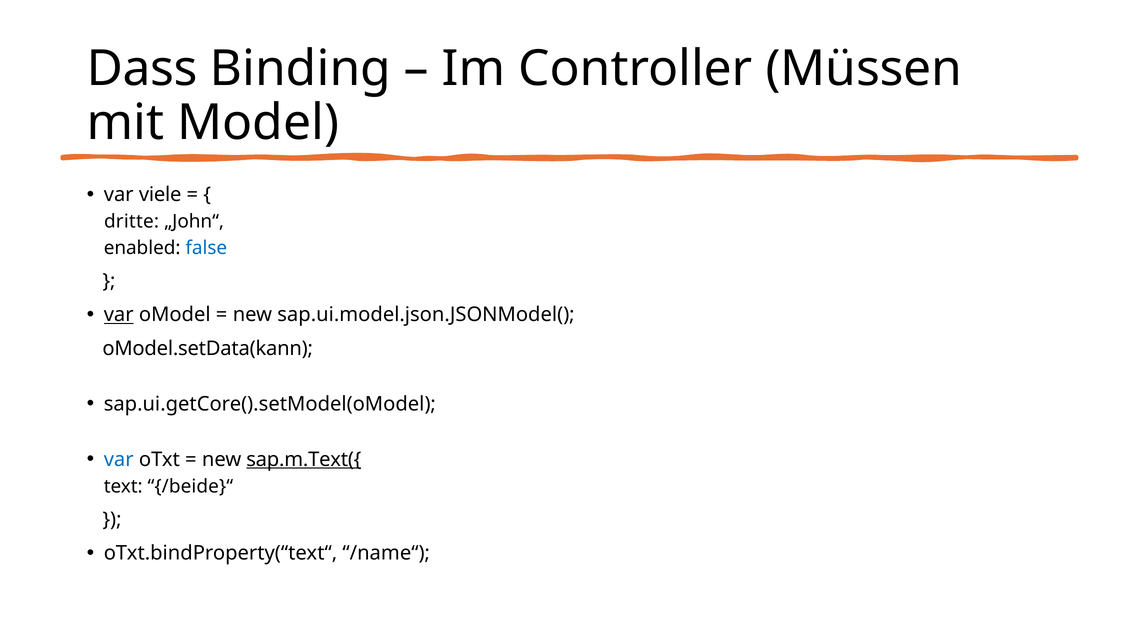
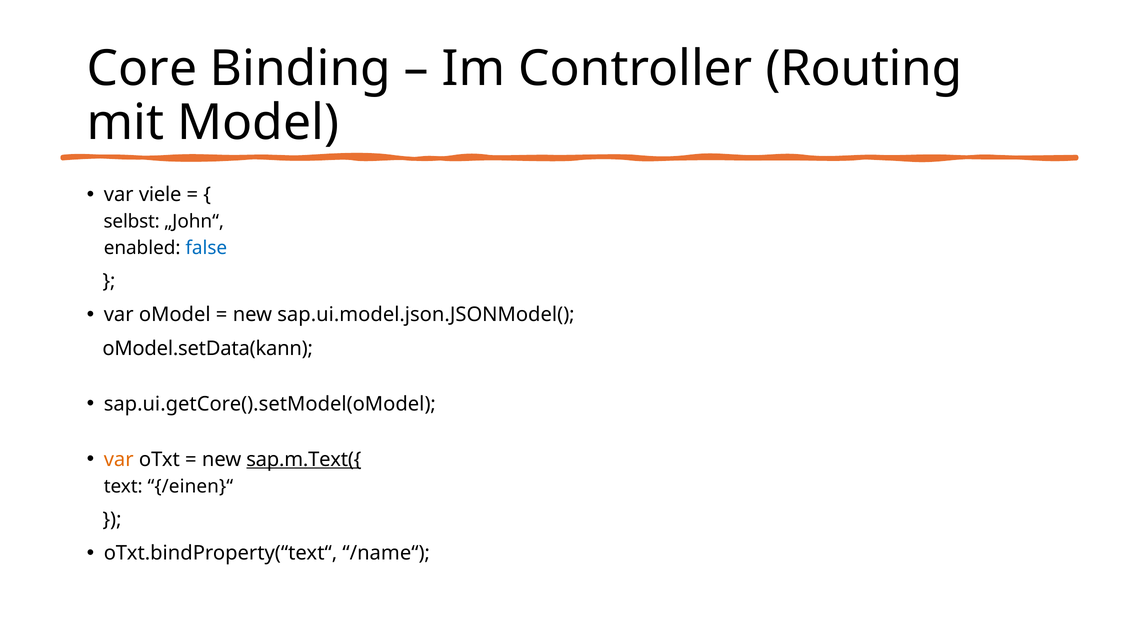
Dass: Dass -> Core
Müssen: Müssen -> Routing
dritte: dritte -> selbst
var at (119, 315) underline: present -> none
var at (119, 459) colour: blue -> orange
/beide}“: /beide}“ -> /einen}“
